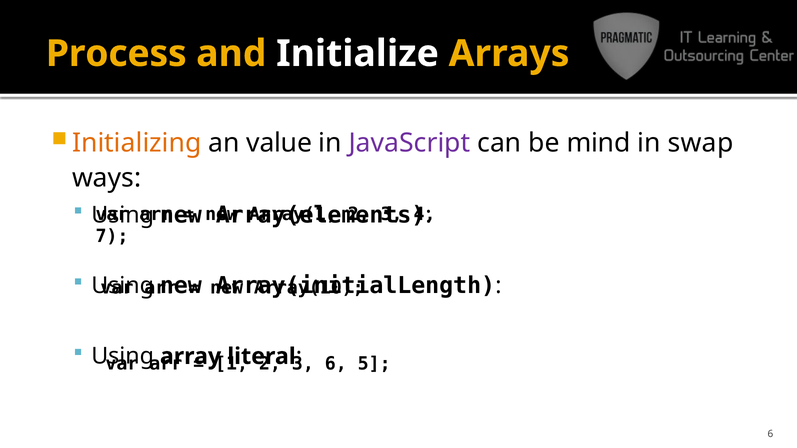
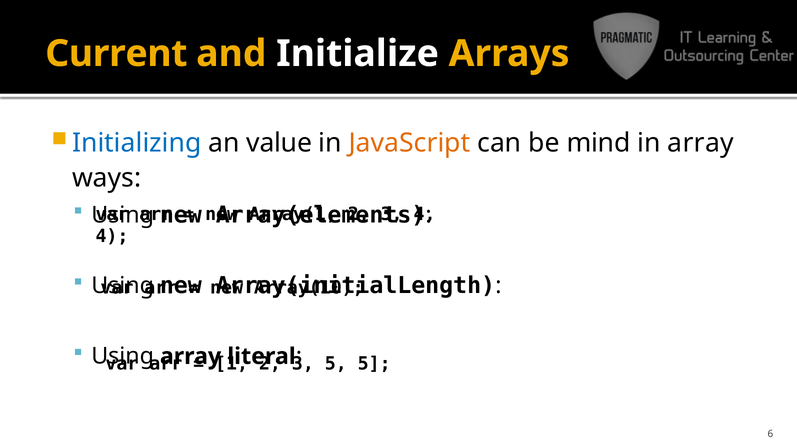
Process: Process -> Current
Initializing colour: orange -> blue
JavaScript colour: purple -> orange
in swap: swap -> array
7 at (112, 236): 7 -> 4
6 at (336, 364): 6 -> 5
